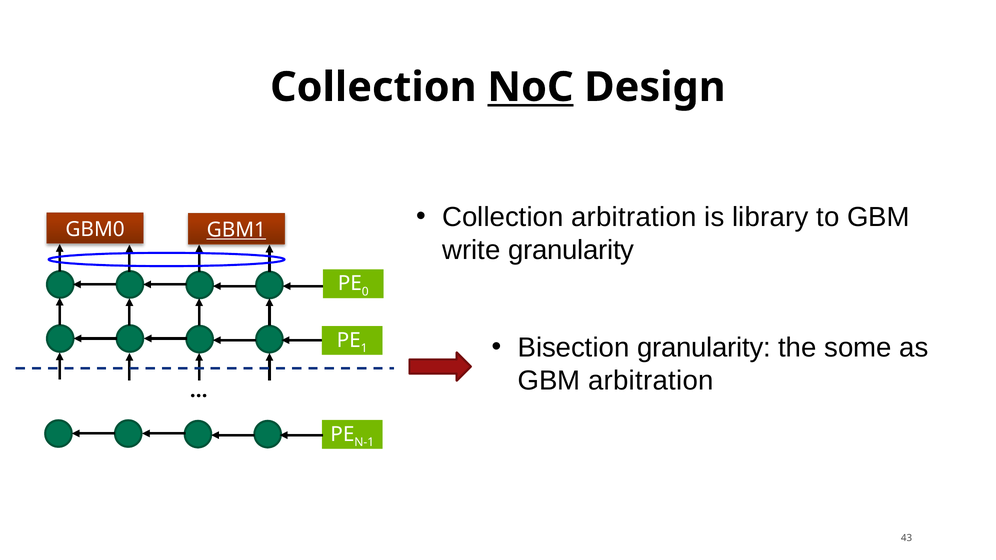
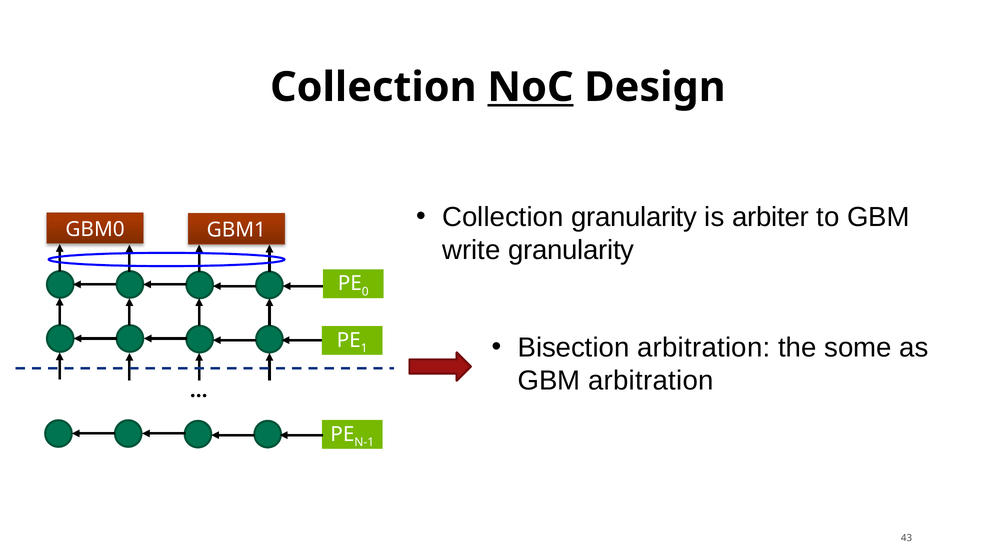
Collection arbitration: arbitration -> granularity
library: library -> arbiter
GBM1 underline: present -> none
Bisection granularity: granularity -> arbitration
